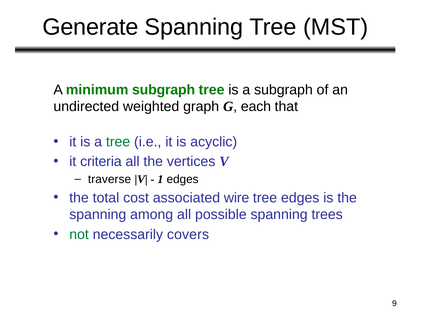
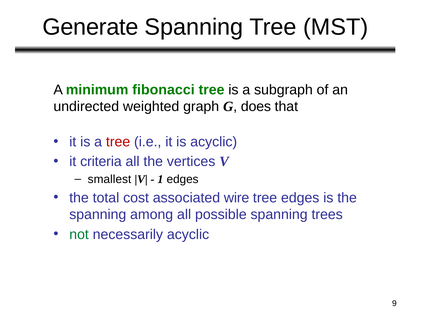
minimum subgraph: subgraph -> fibonacci
each: each -> does
tree at (118, 142) colour: green -> red
traverse: traverse -> smallest
necessarily covers: covers -> acyclic
